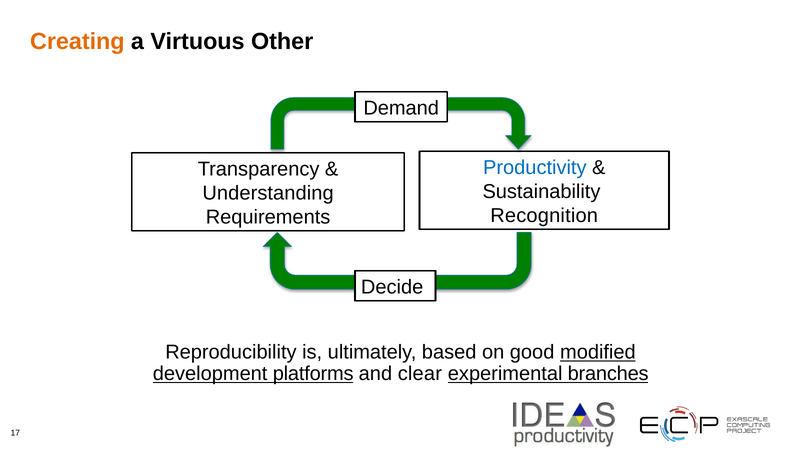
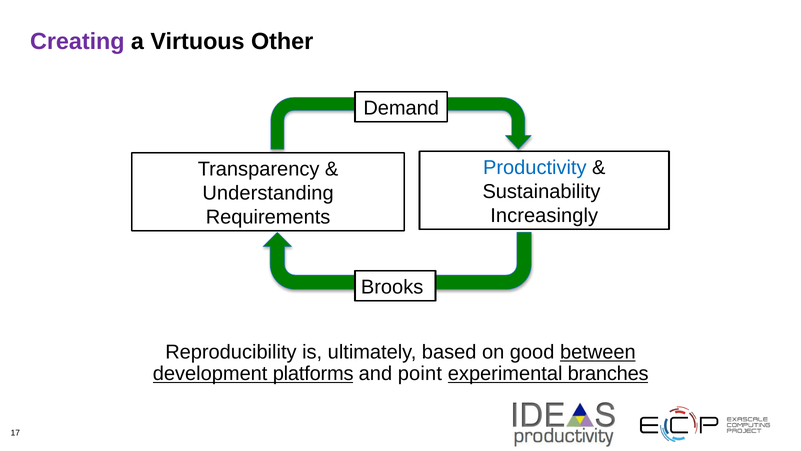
Creating colour: orange -> purple
Recognition: Recognition -> Increasingly
Decide: Decide -> Brooks
modified: modified -> between
clear: clear -> point
